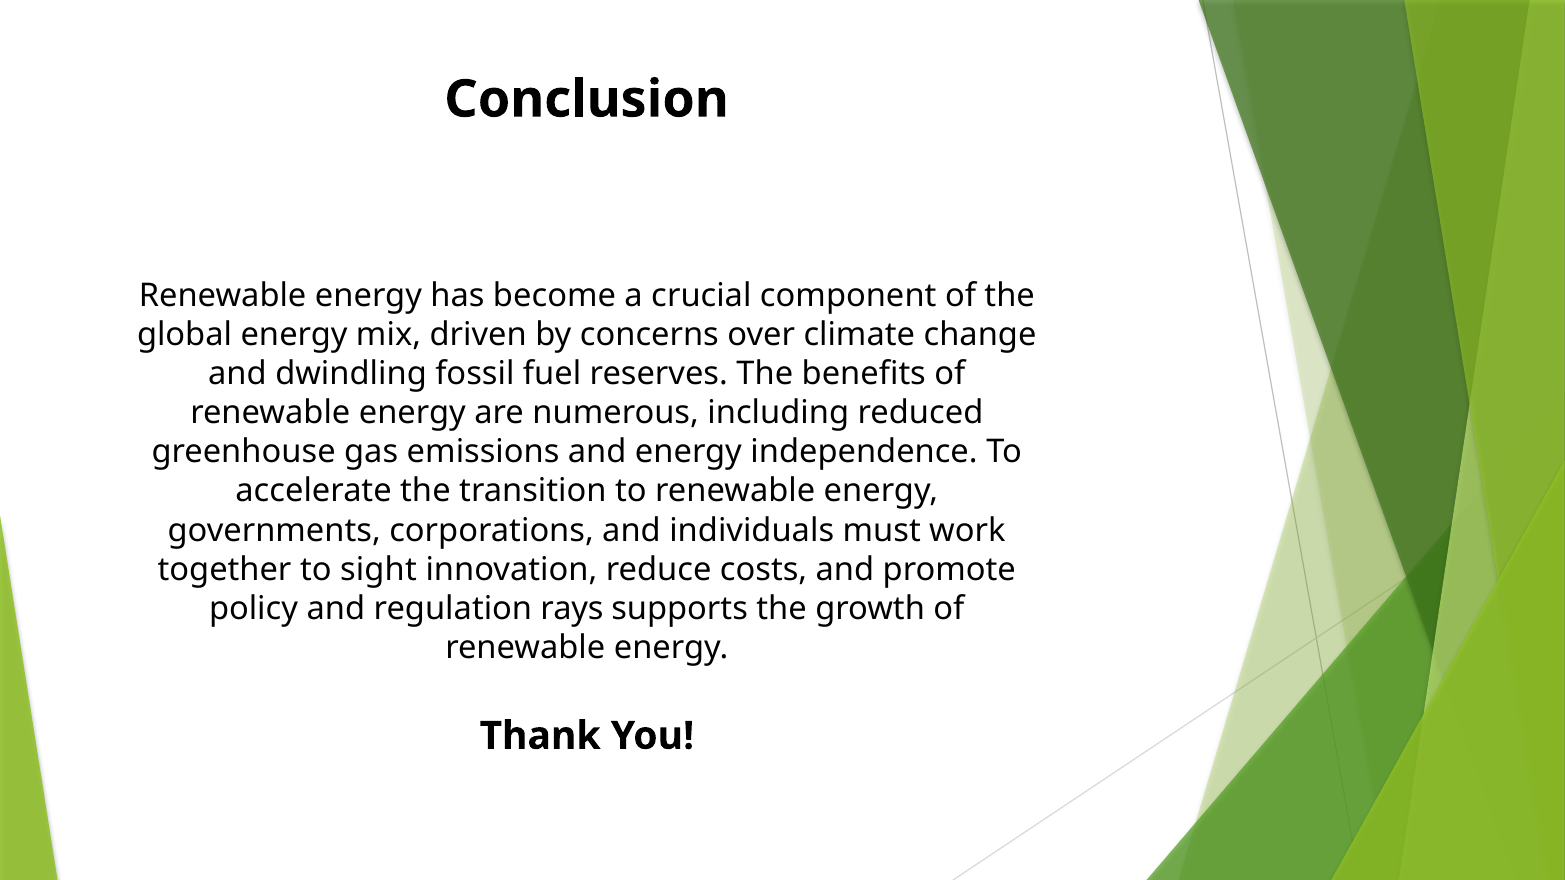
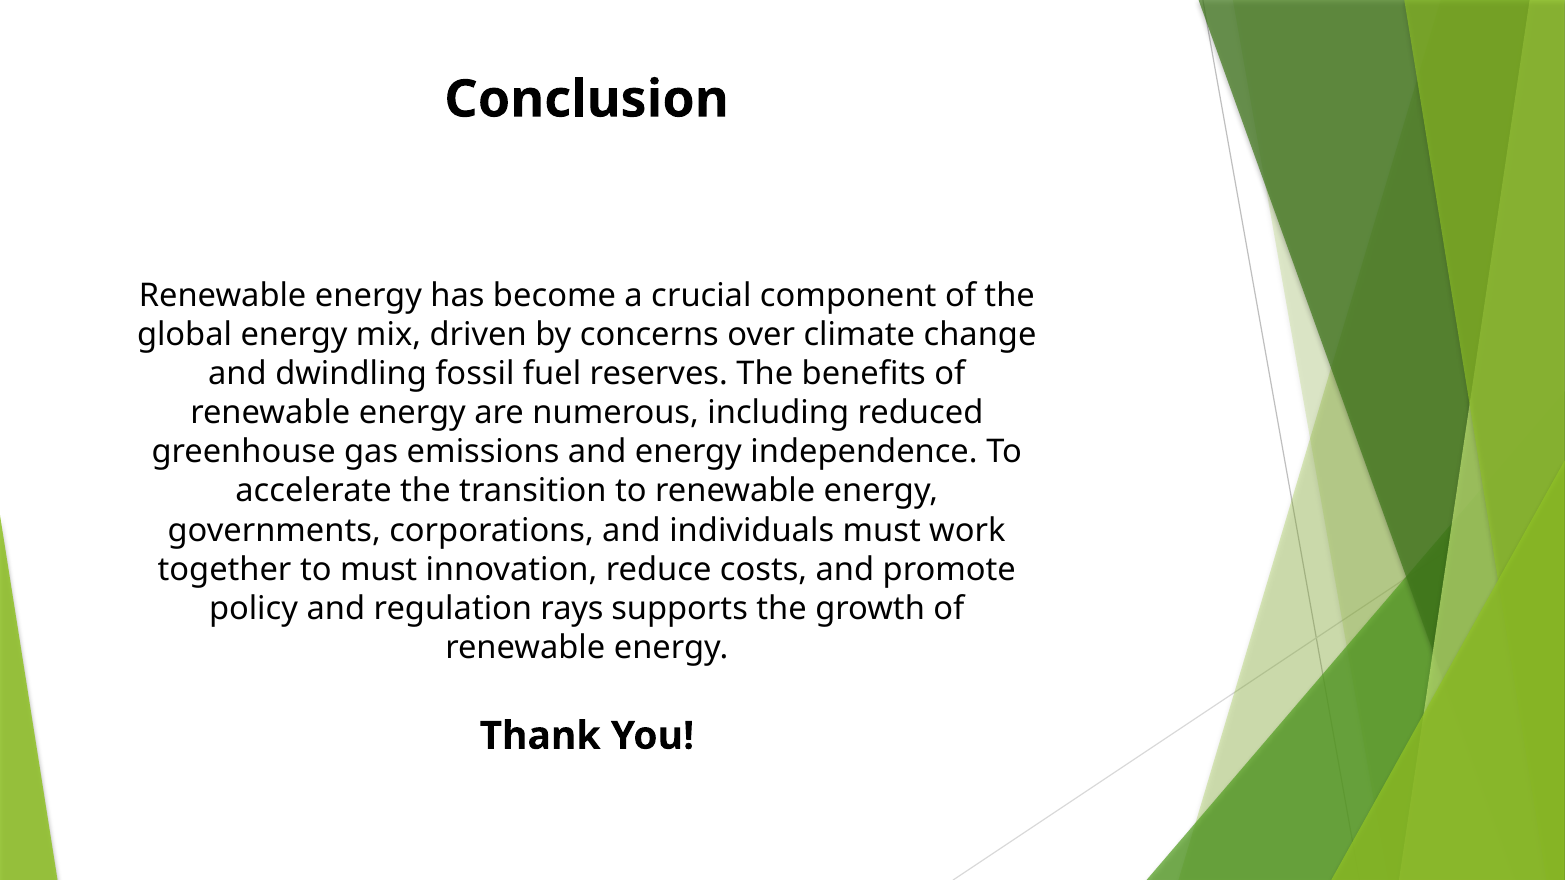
to sight: sight -> must
